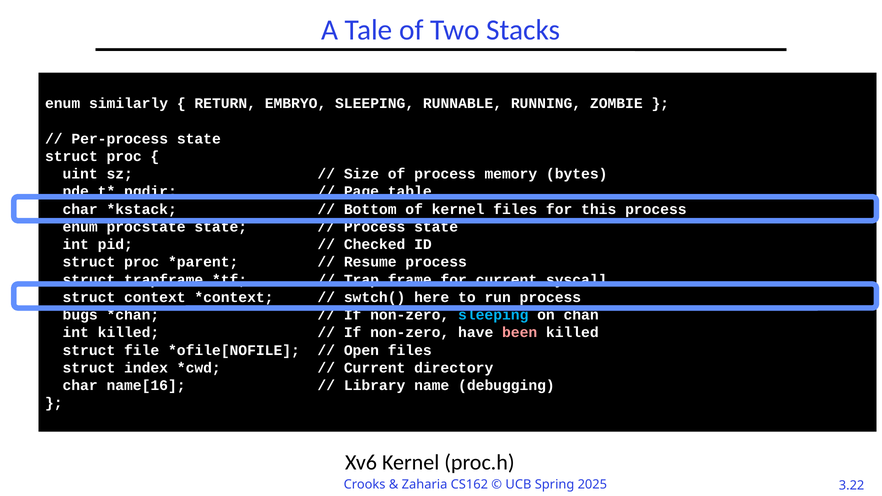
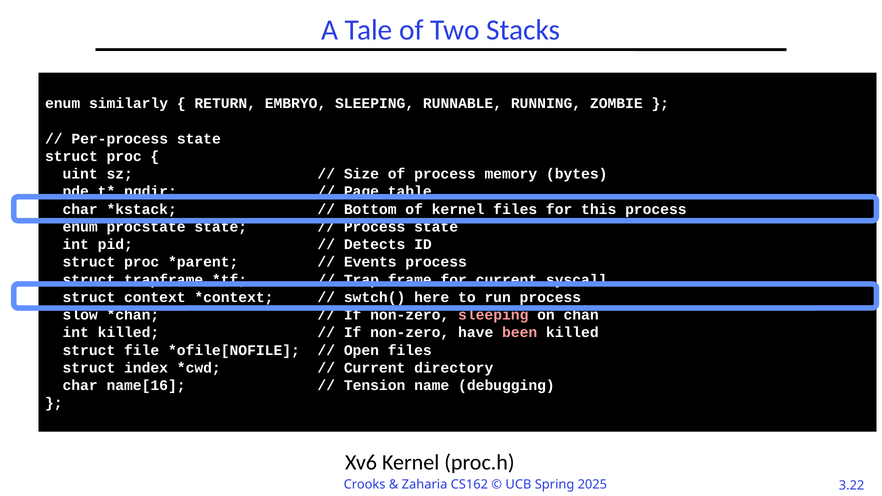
Checked: Checked -> Detects
Resume: Resume -> Events
bugs: bugs -> slow
sleeping at (493, 315) colour: light blue -> pink
Library: Library -> Tension
